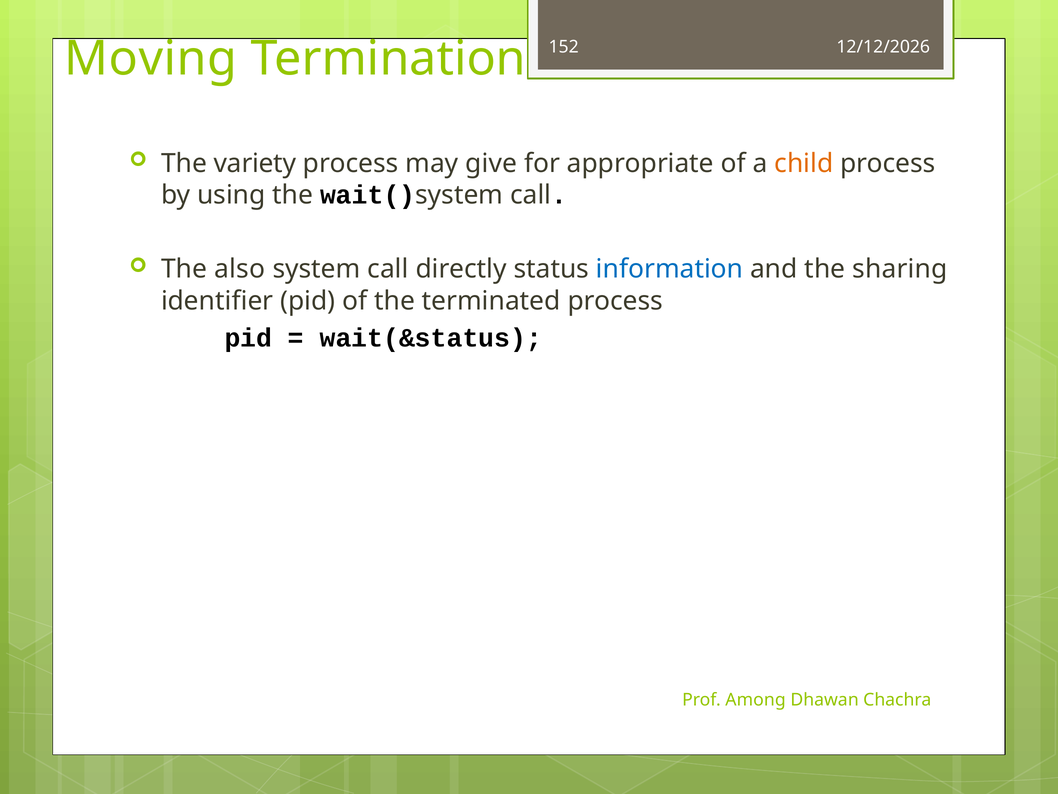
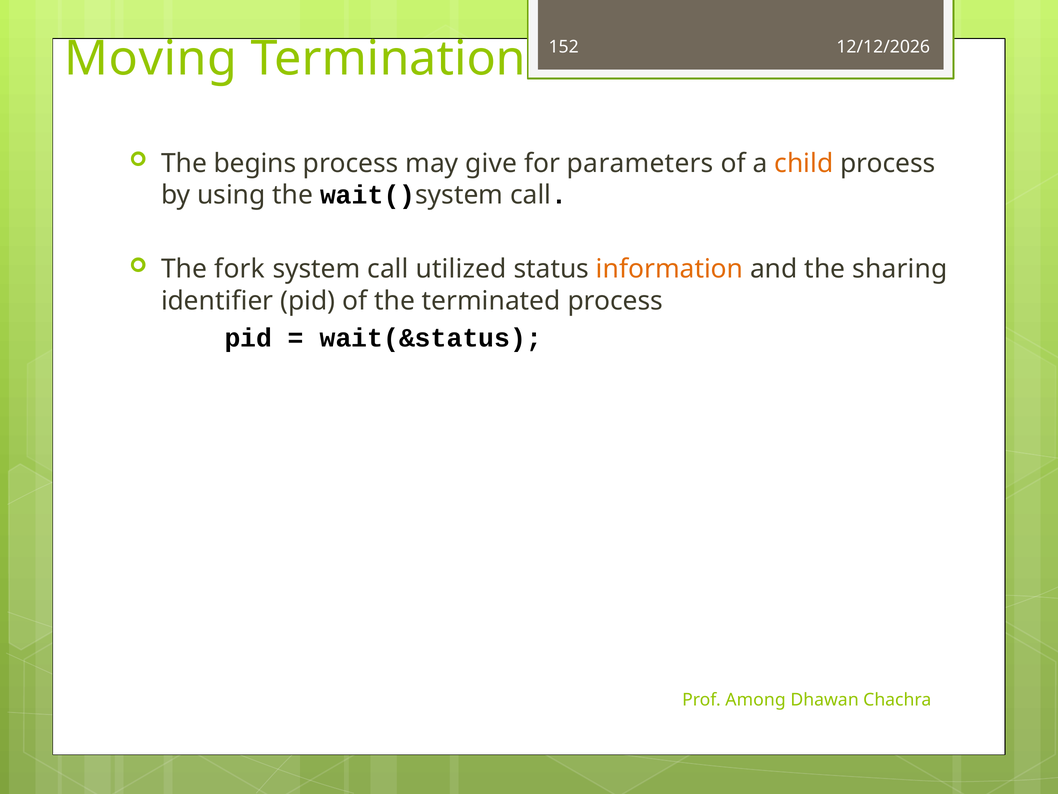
variety: variety -> begins
appropriate: appropriate -> parameters
also: also -> fork
directly: directly -> utilized
information colour: blue -> orange
